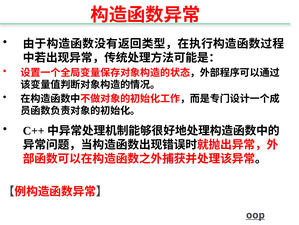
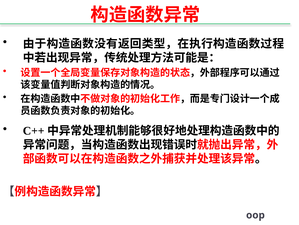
oop underline: present -> none
